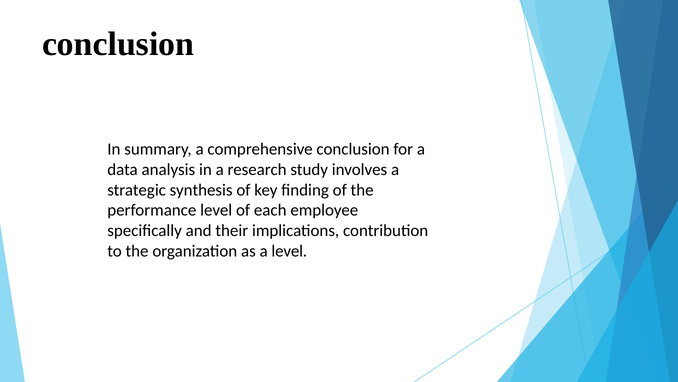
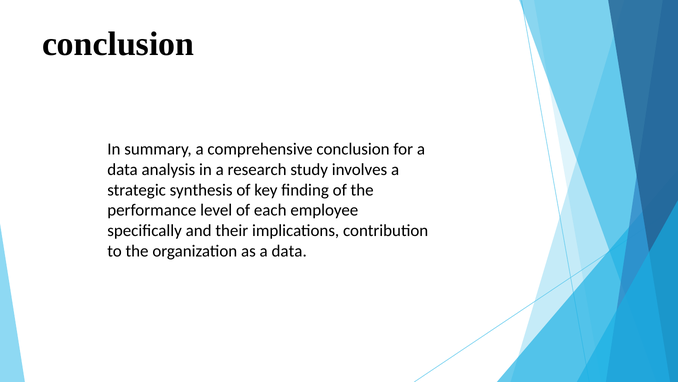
as a level: level -> data
